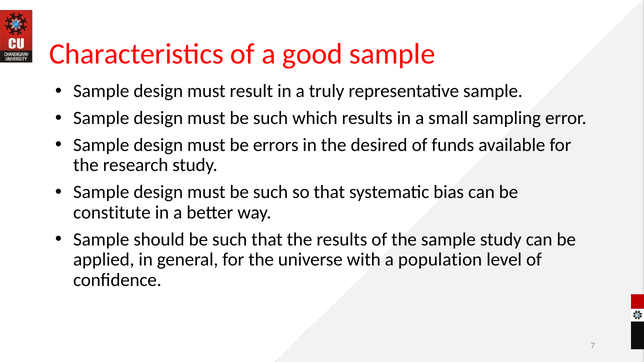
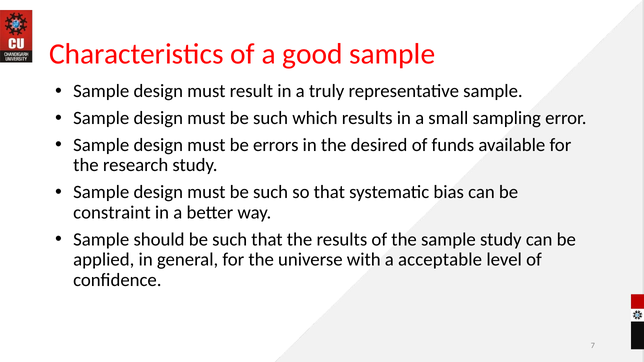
constitute: constitute -> constraint
population: population -> acceptable
